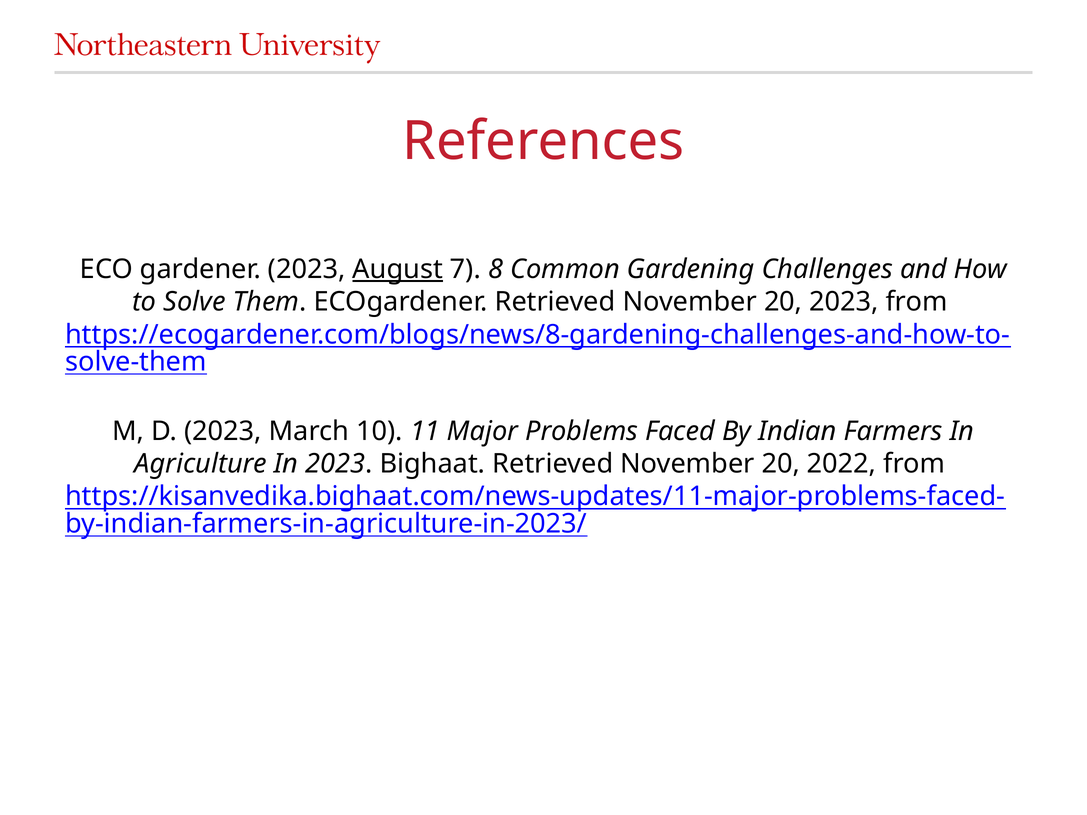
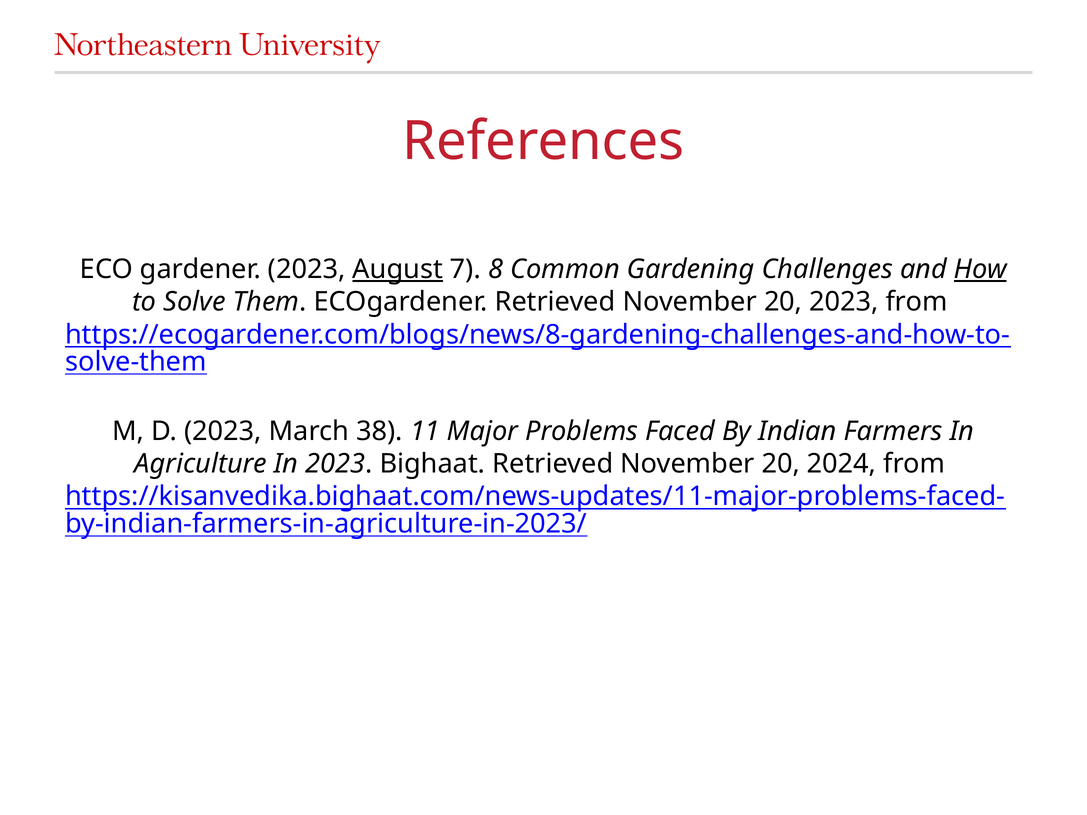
How underline: none -> present
10: 10 -> 38
2022: 2022 -> 2024
